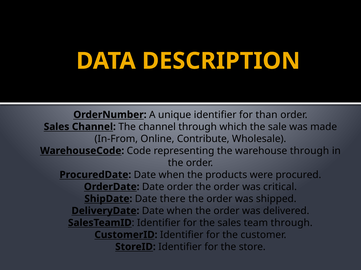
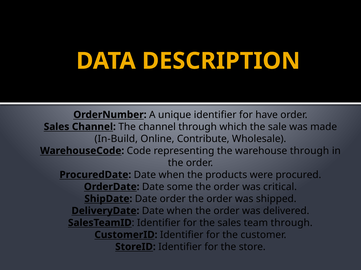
than: than -> have
In-From: In-From -> In-Build
Date order: order -> some
Date there: there -> order
